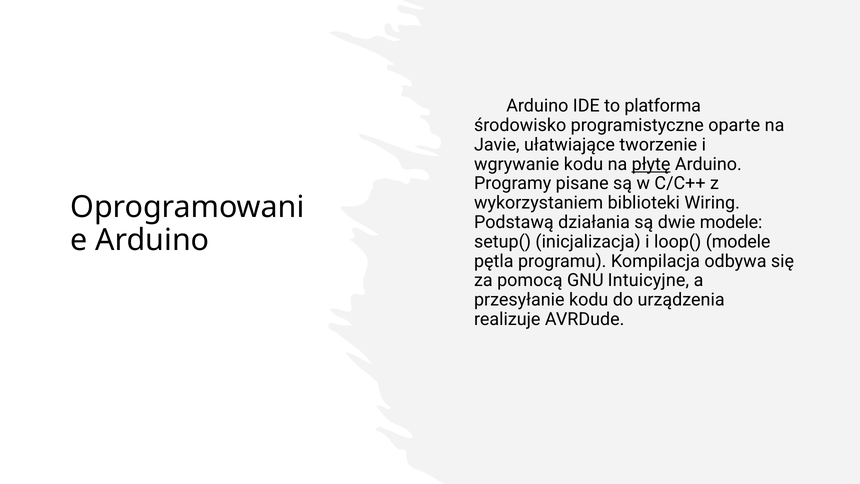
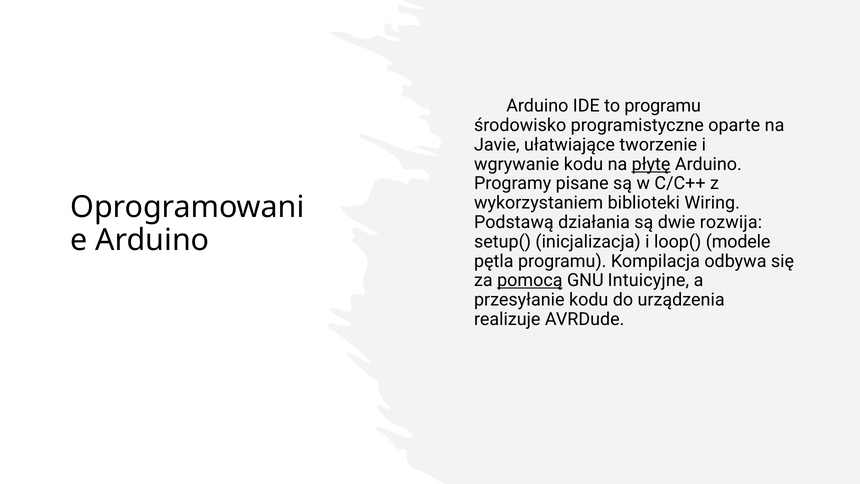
to platforma: platforma -> programu
dwie modele: modele -> rozwija
pomocą underline: none -> present
